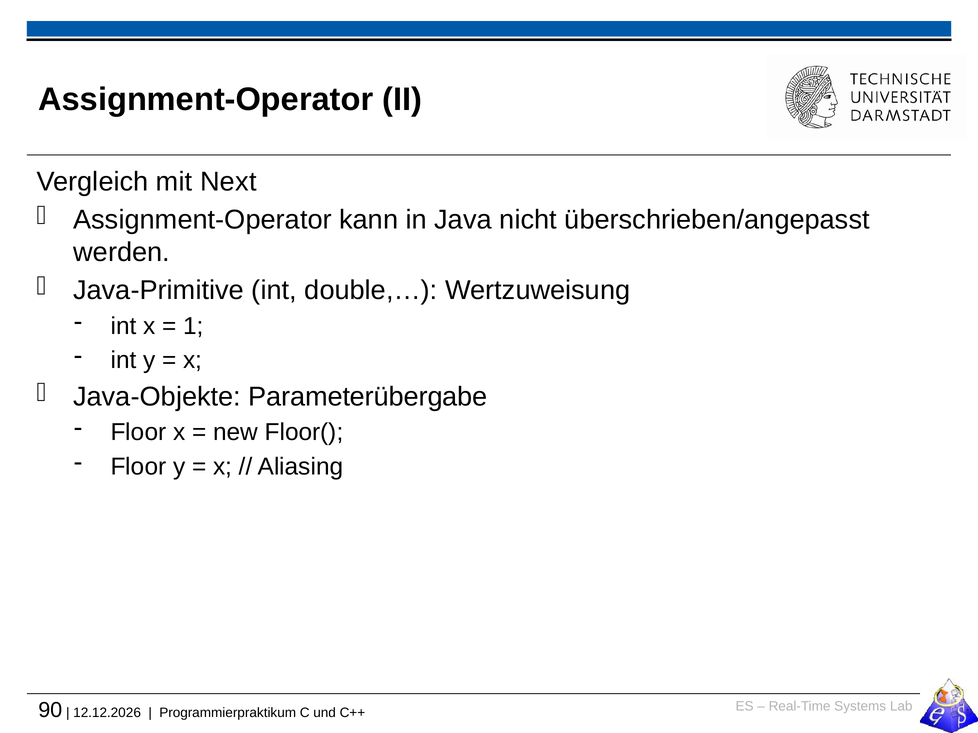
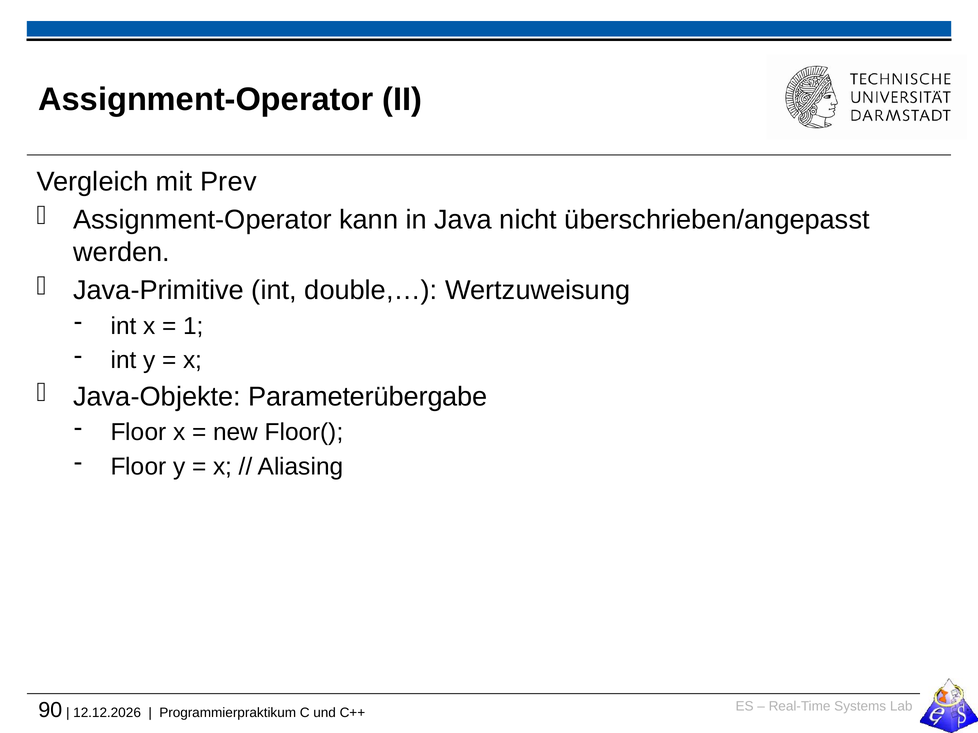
Next: Next -> Prev
